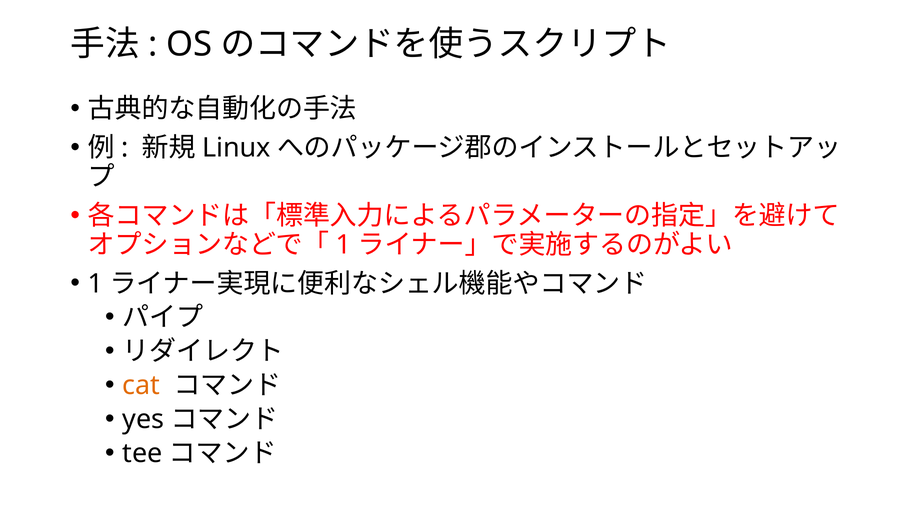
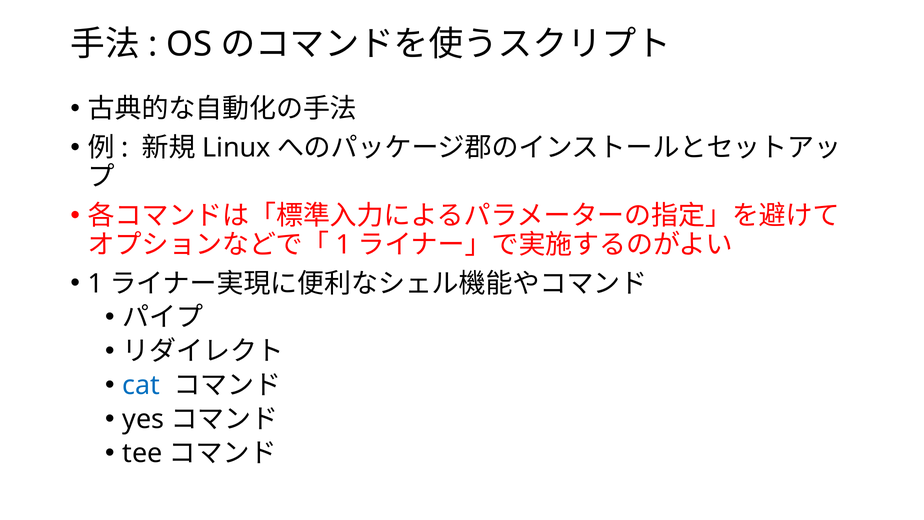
cat colour: orange -> blue
